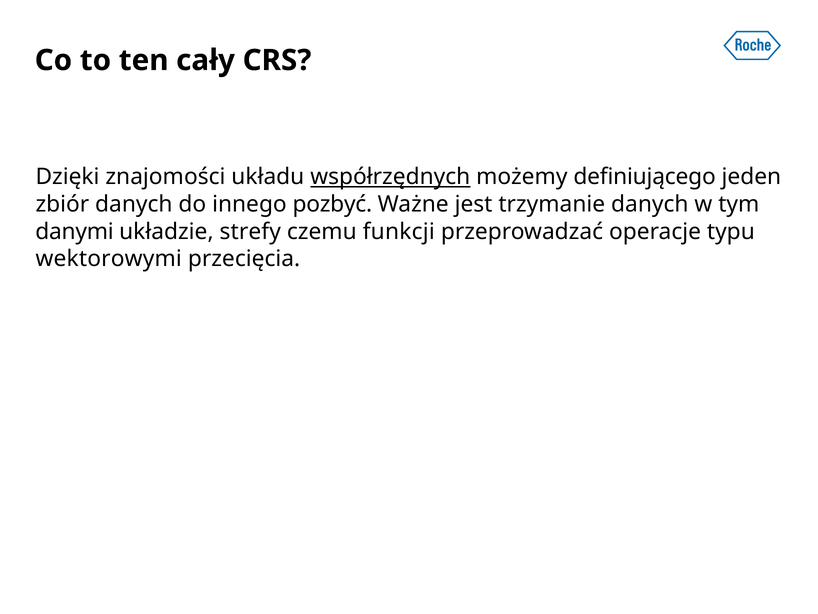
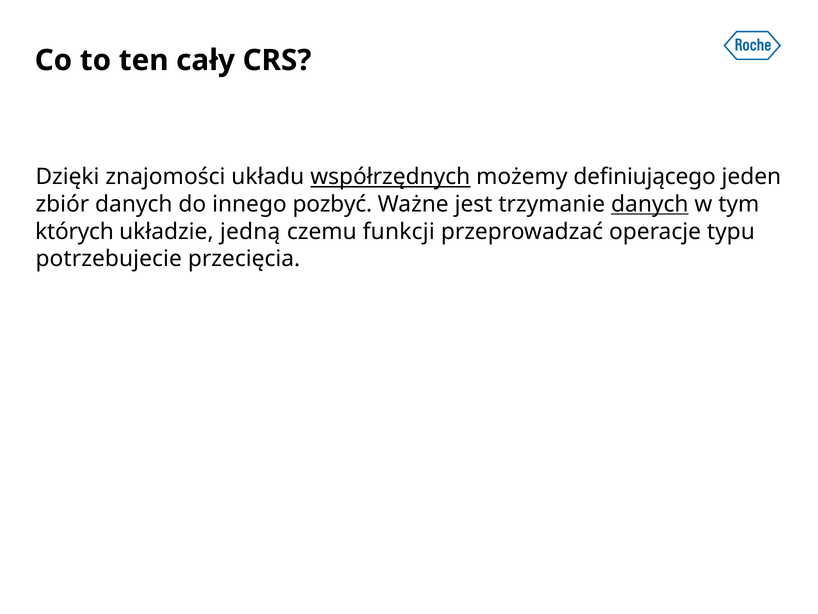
danych at (650, 204) underline: none -> present
danymi: danymi -> których
strefy: strefy -> jedną
wektorowymi: wektorowymi -> potrzebujecie
